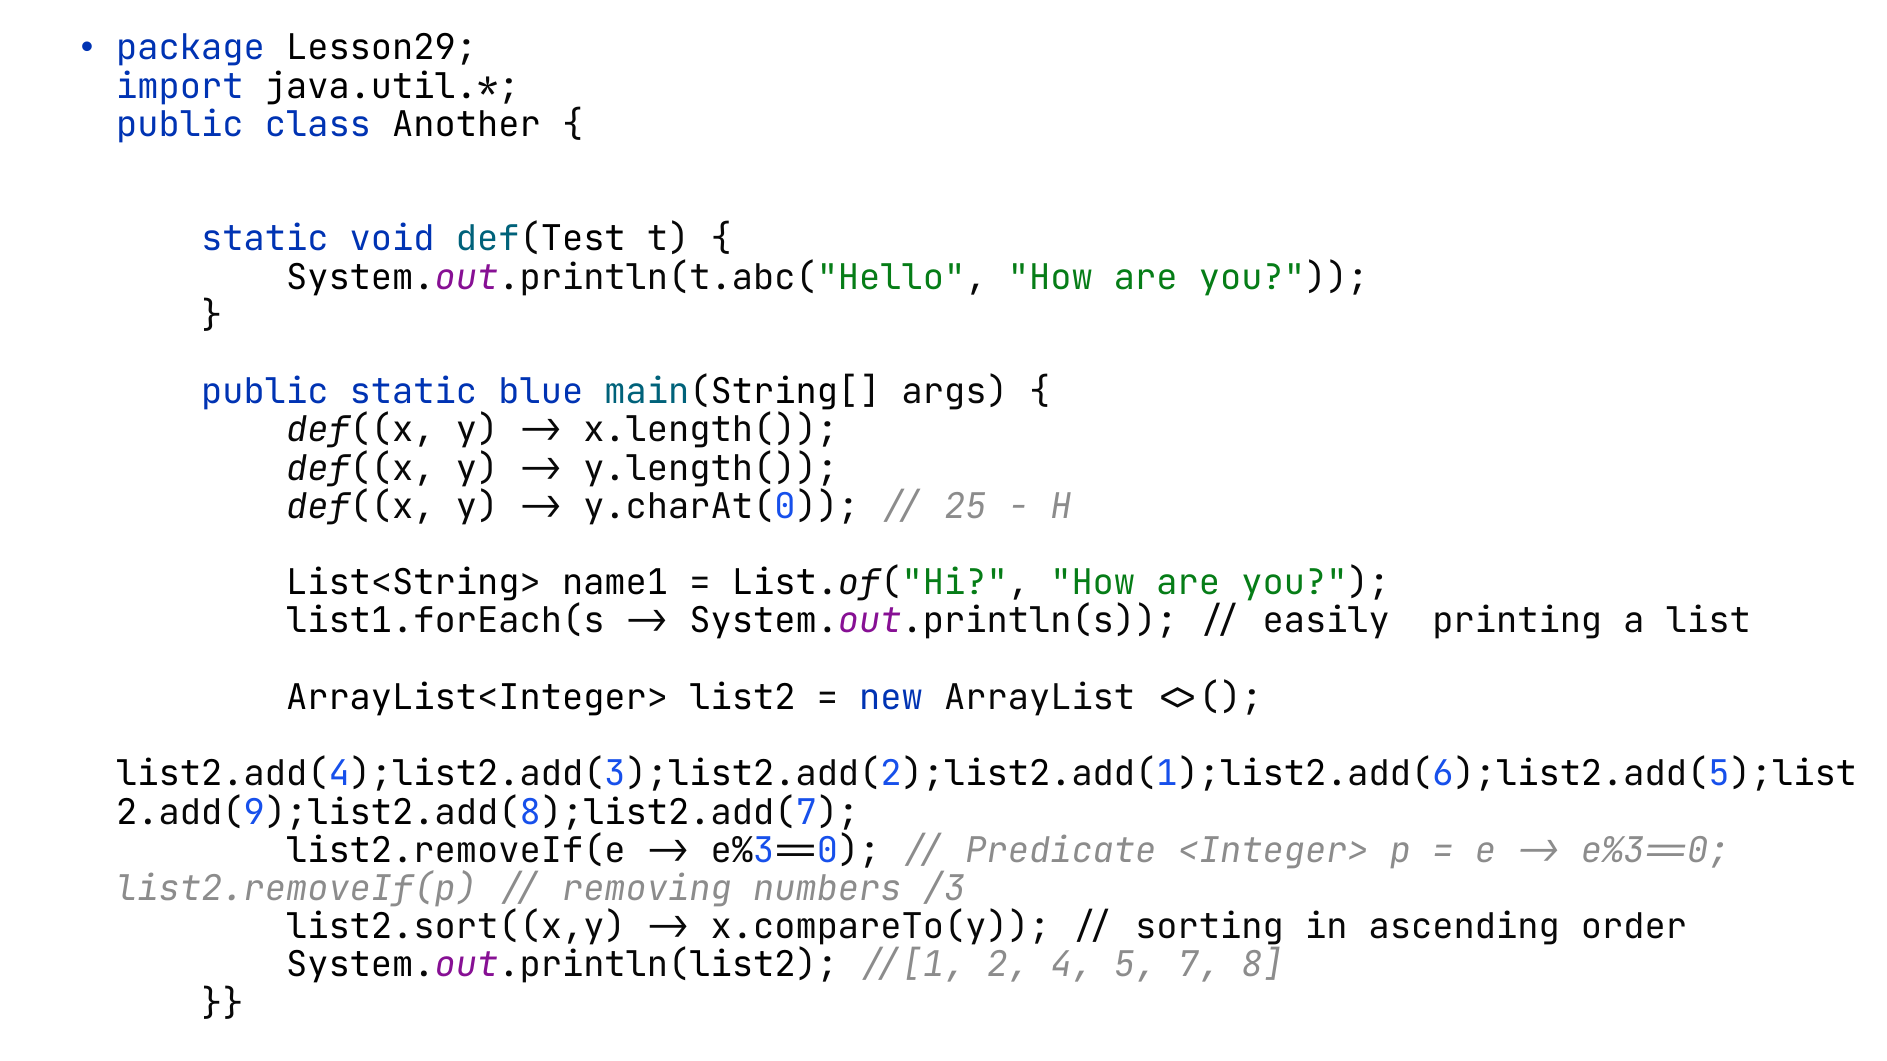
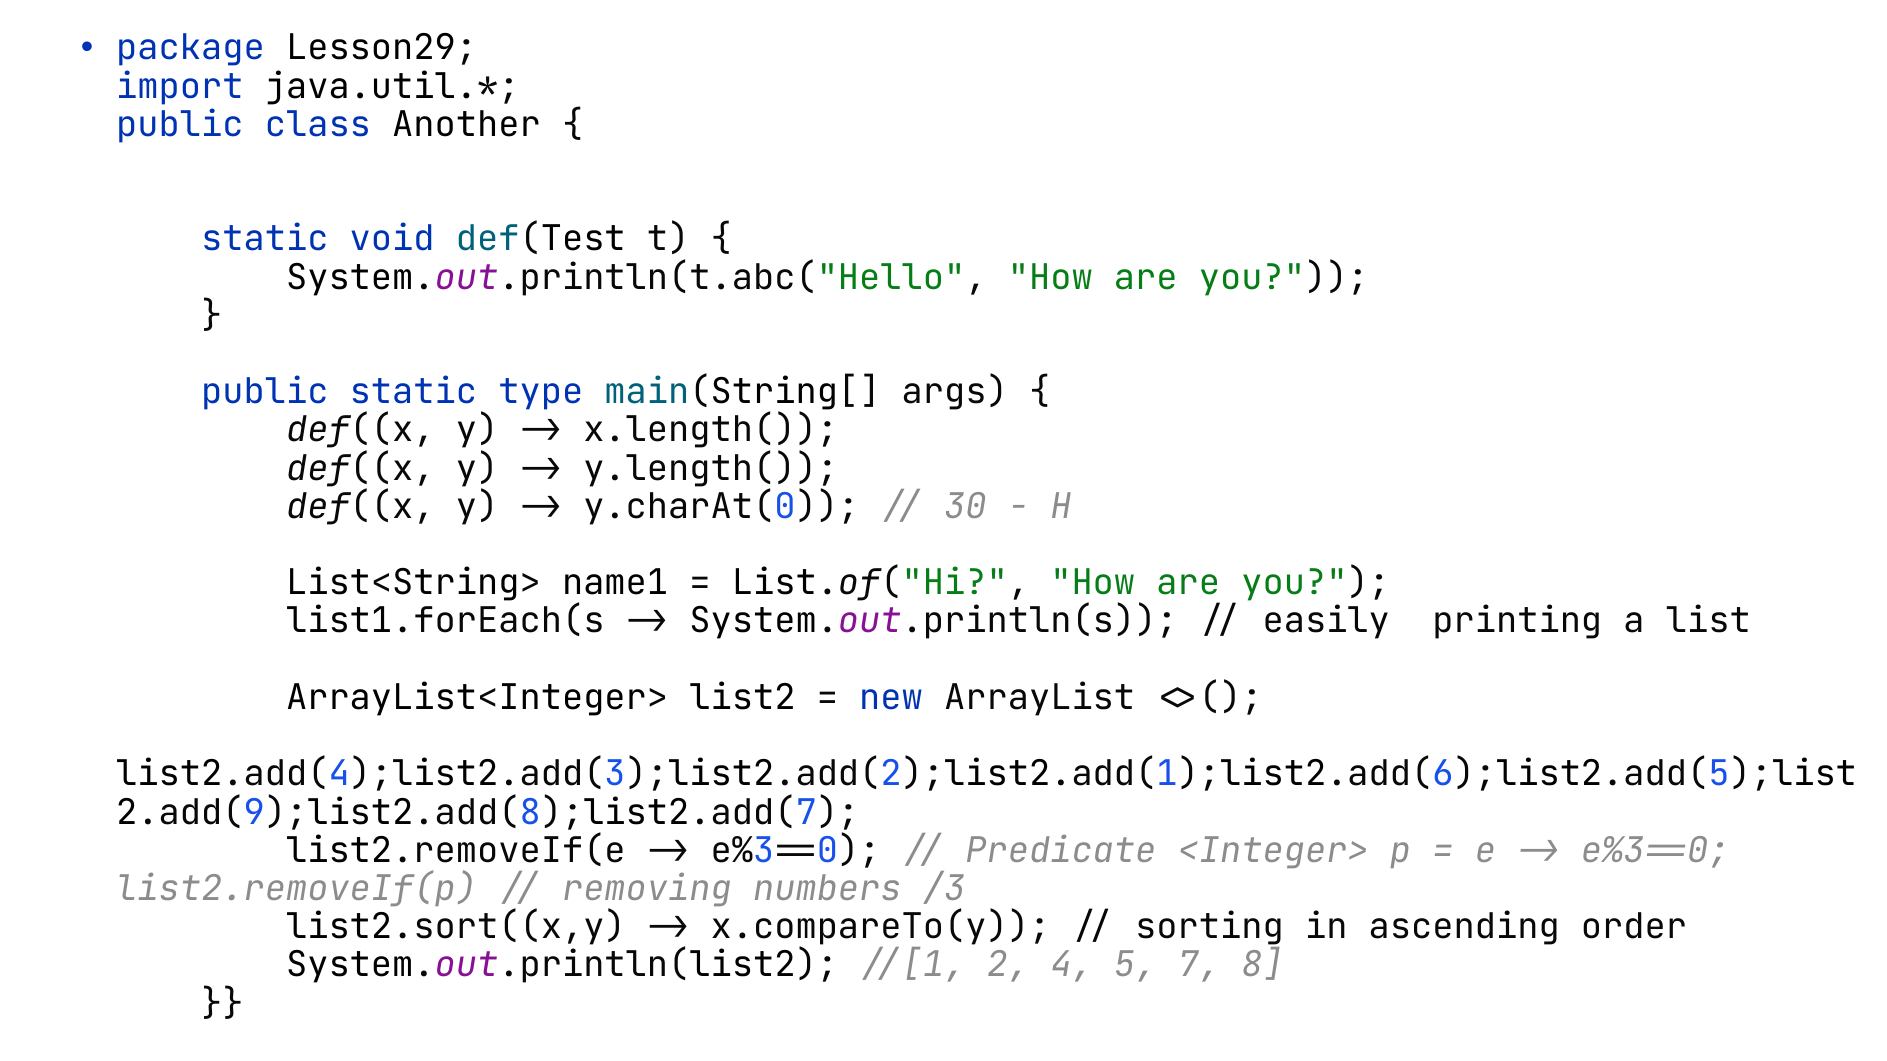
blue: blue -> type
25: 25 -> 30
